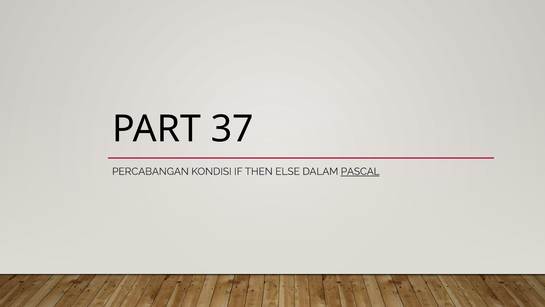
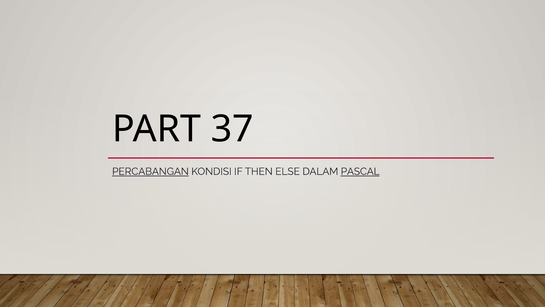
PERCABANGAN underline: none -> present
